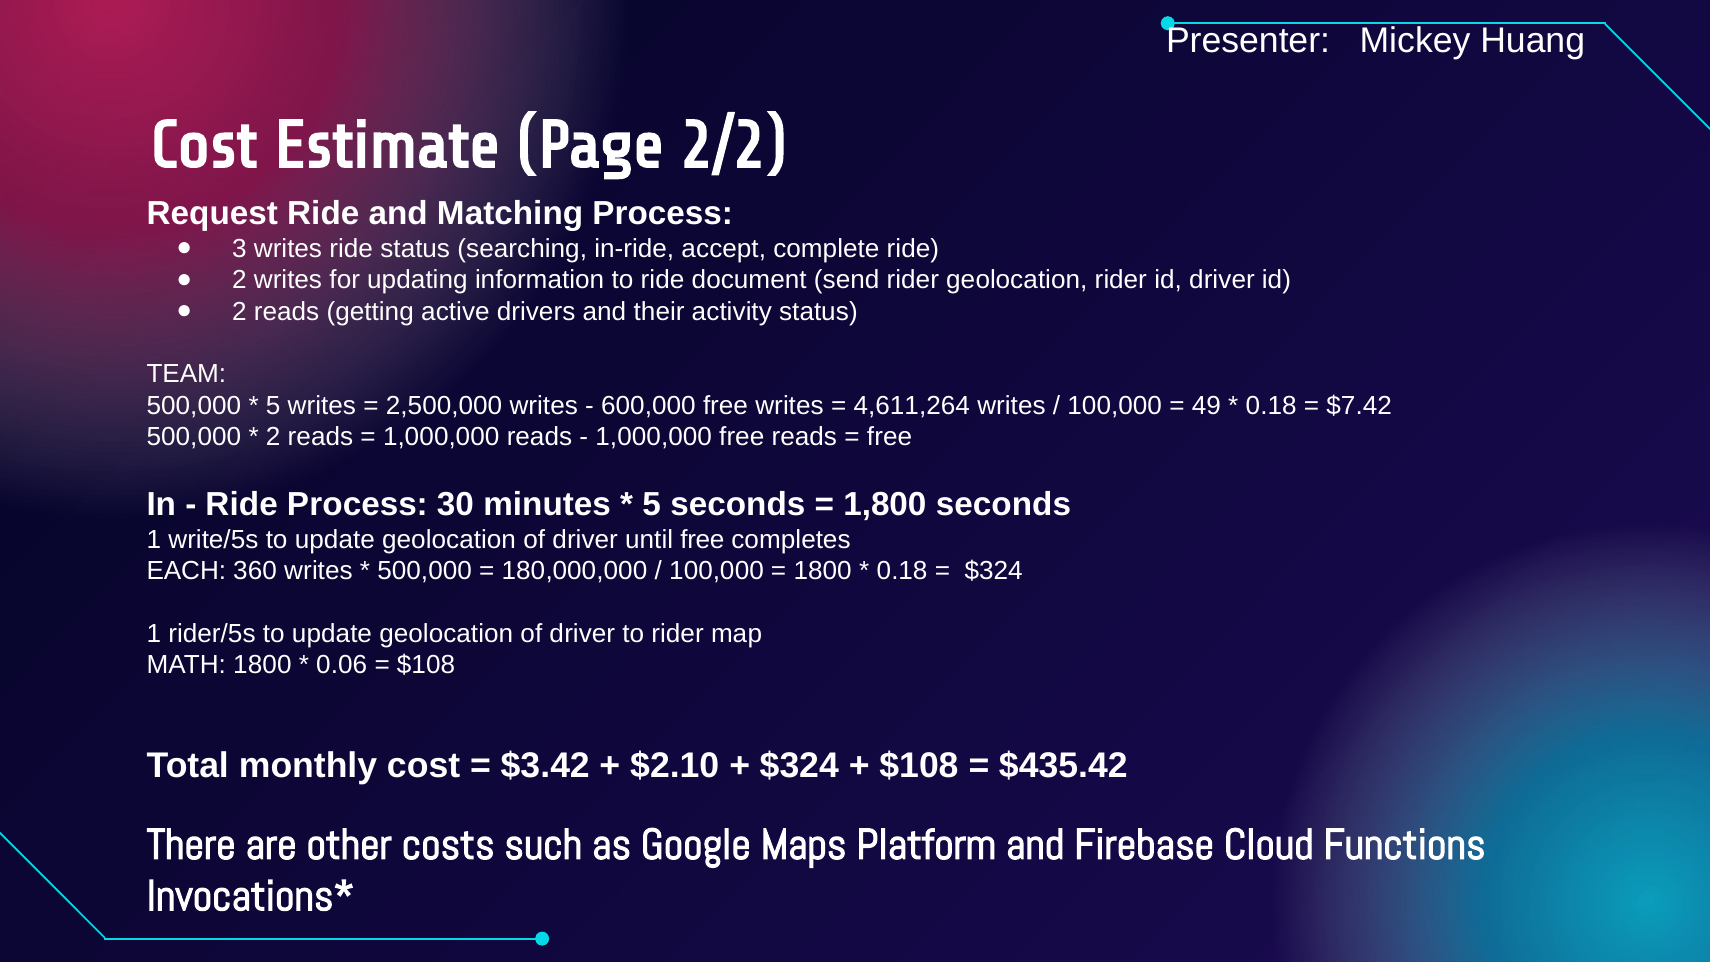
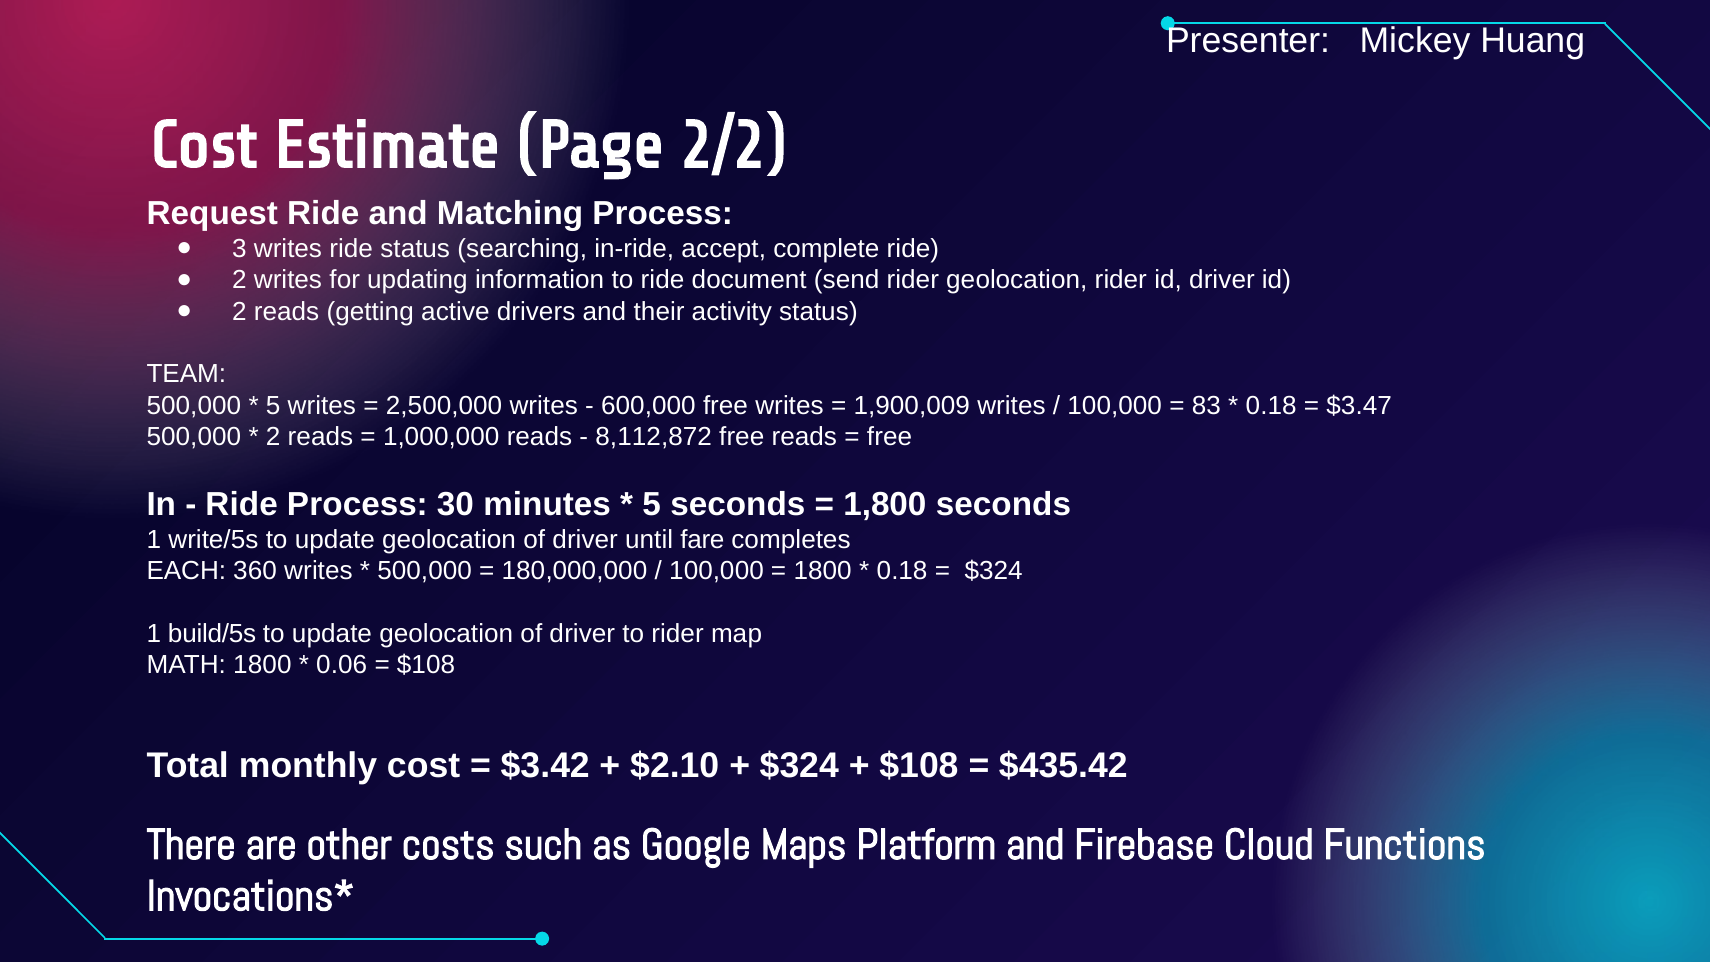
4,611,264: 4,611,264 -> 1,900,009
49: 49 -> 83
$7.42: $7.42 -> $3.47
1,000,000 at (654, 437): 1,000,000 -> 8,112,872
until free: free -> fare
rider/5s: rider/5s -> build/5s
